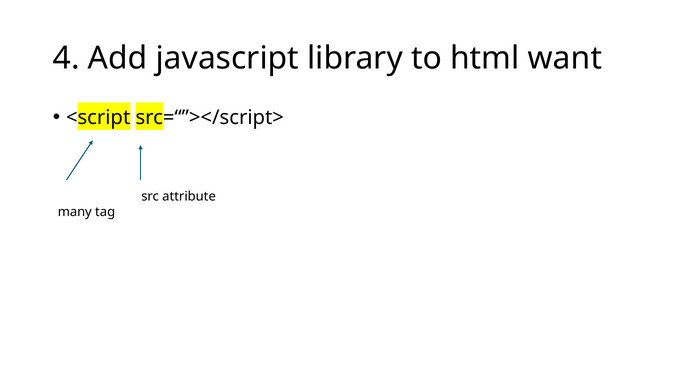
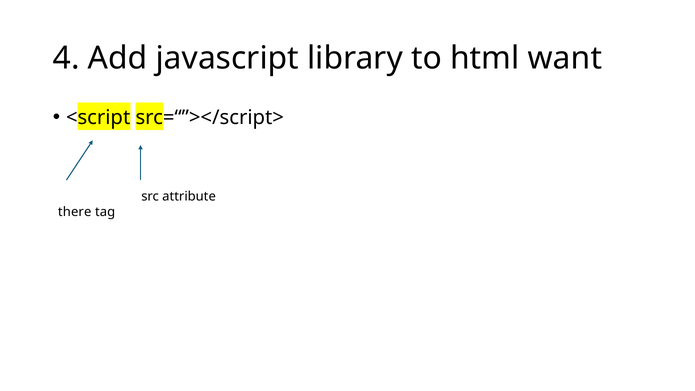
many: many -> there
